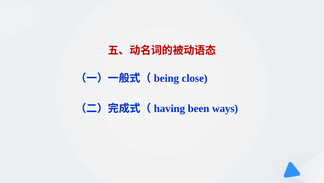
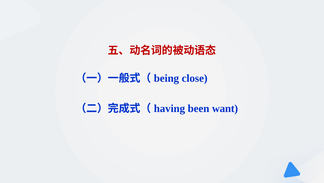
ways: ways -> want
